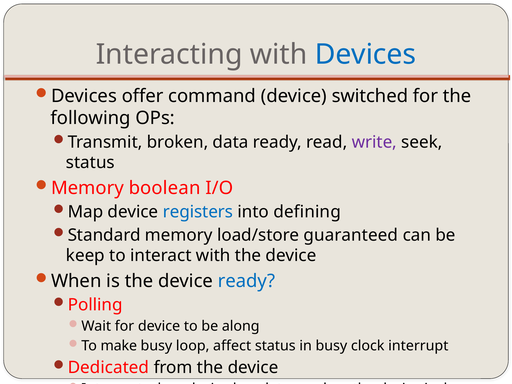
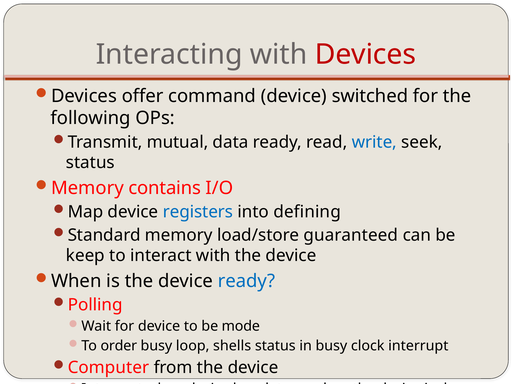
Devices at (365, 54) colour: blue -> red
broken: broken -> mutual
write colour: purple -> blue
boolean: boolean -> contains
along: along -> mode
make: make -> order
affect: affect -> shells
Dedicated: Dedicated -> Computer
